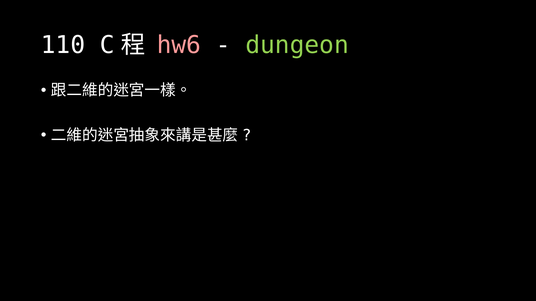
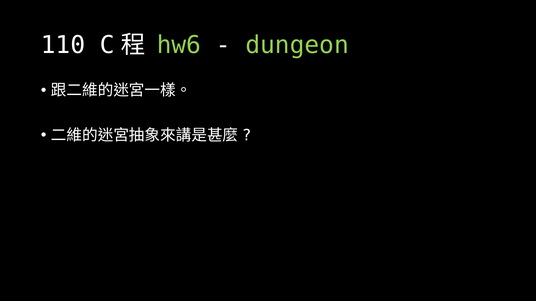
hw6 colour: pink -> light green
